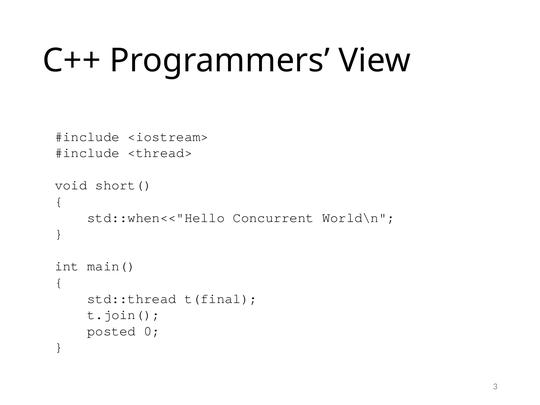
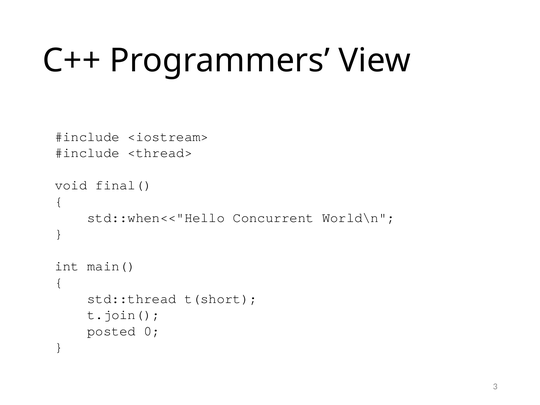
short(: short( -> final(
t(final: t(final -> t(short
